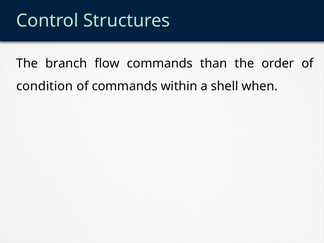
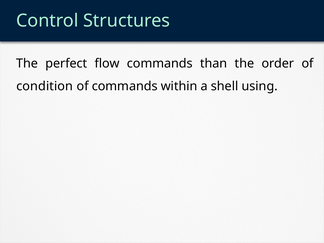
branch: branch -> perfect
when: when -> using
